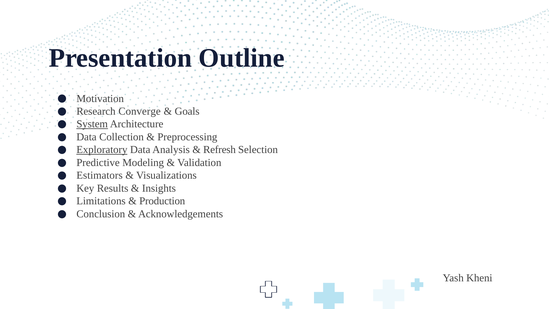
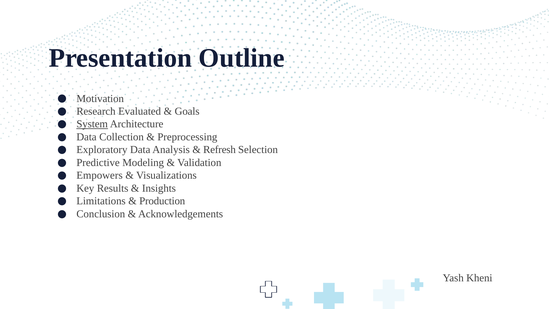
Converge: Converge -> Evaluated
Exploratory underline: present -> none
Estimators: Estimators -> Empowers
